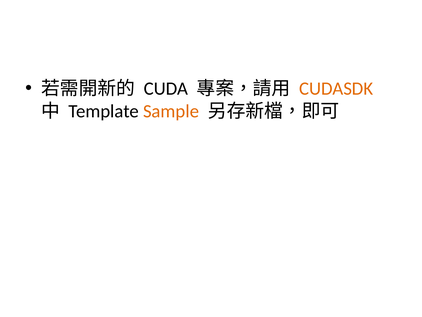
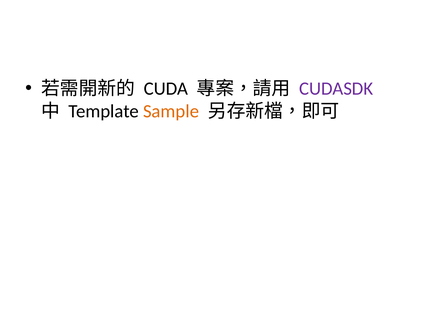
CUDASDK colour: orange -> purple
